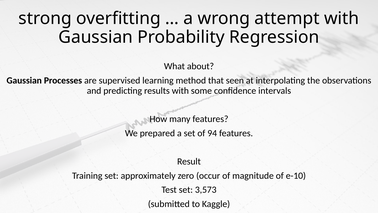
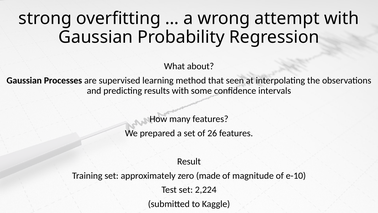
94: 94 -> 26
occur: occur -> made
3,573: 3,573 -> 2,224
